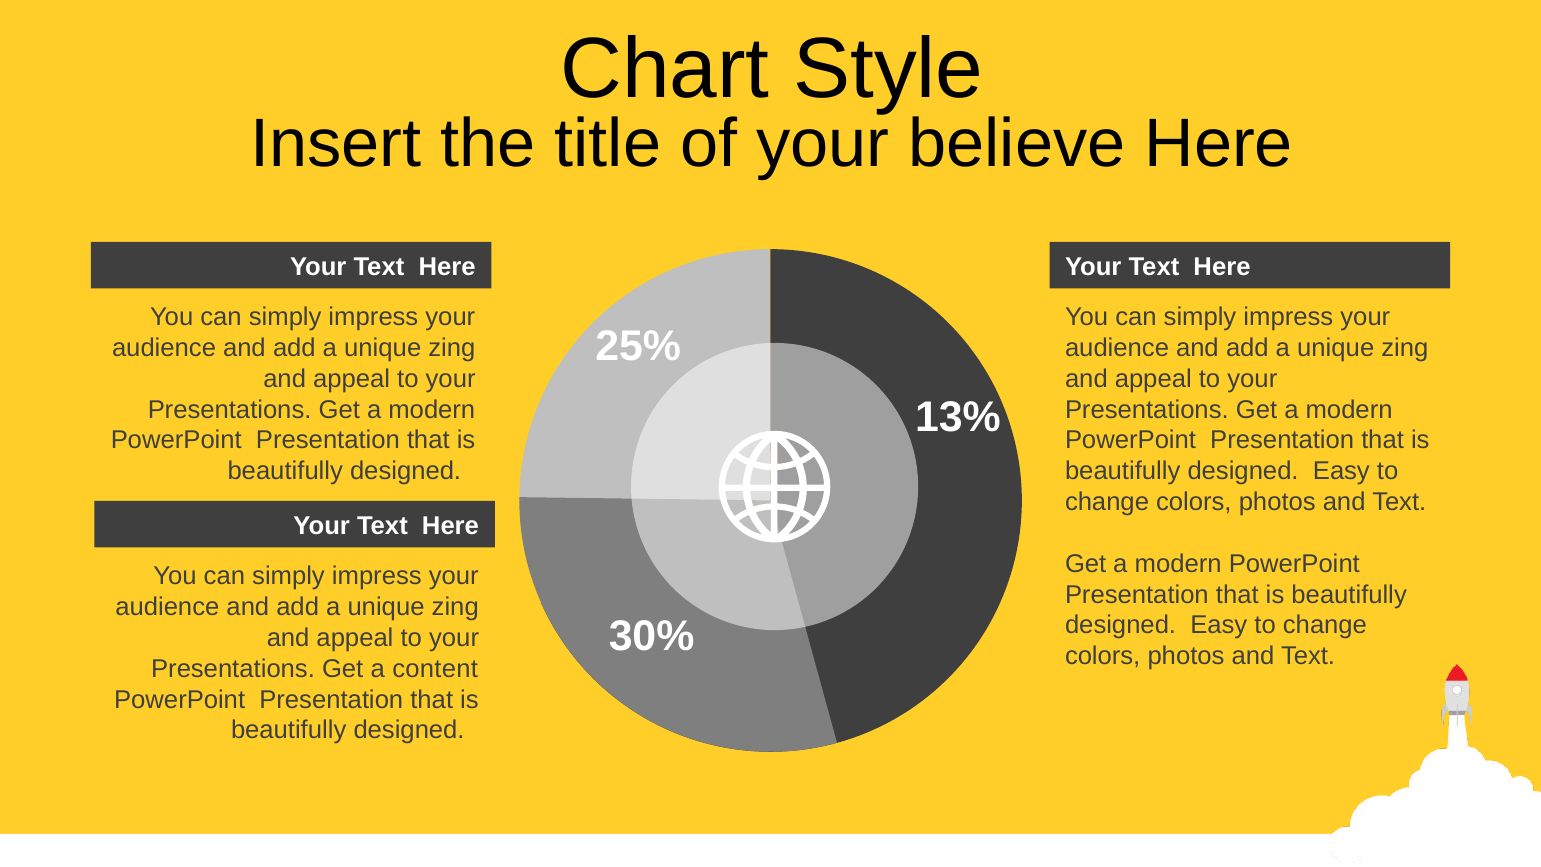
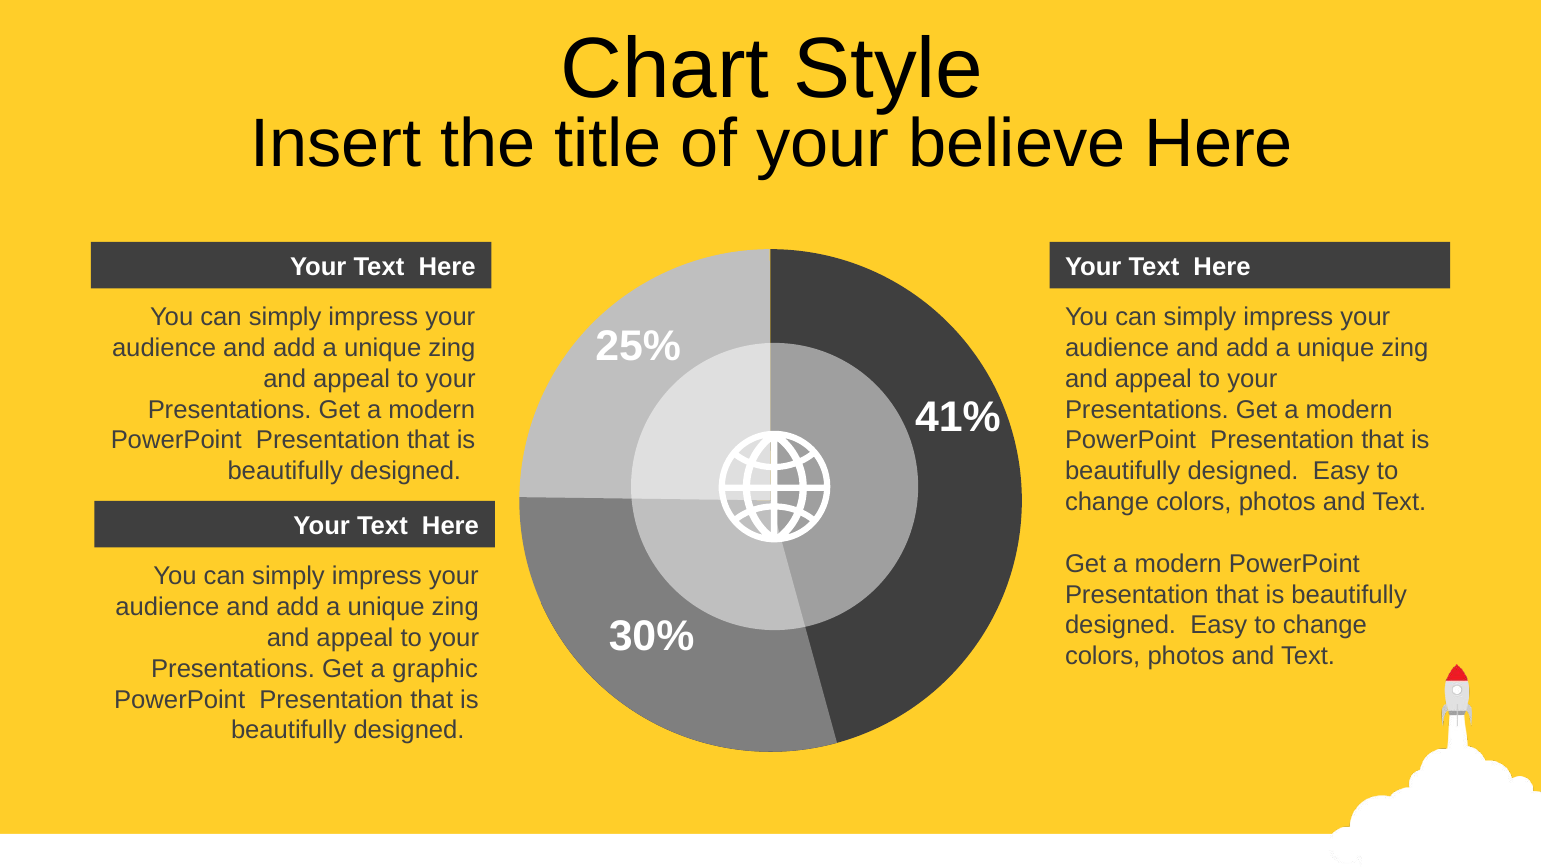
13%: 13% -> 41%
content: content -> graphic
